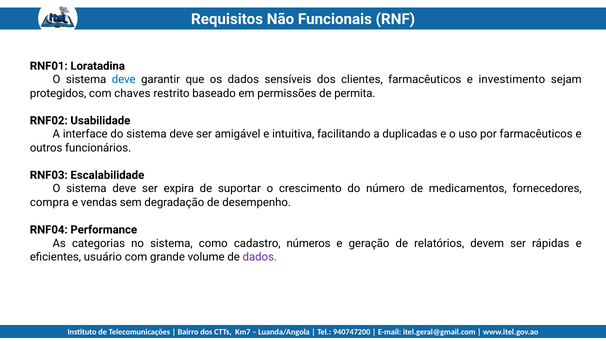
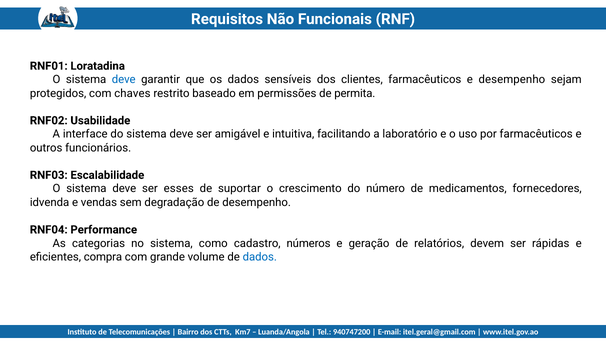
e investimento: investimento -> desempenho
duplicadas: duplicadas -> laboratório
expira: expira -> esses
compra: compra -> idvenda
usuário: usuário -> compra
dados at (260, 257) colour: purple -> blue
